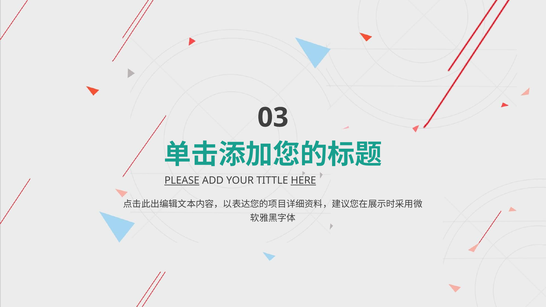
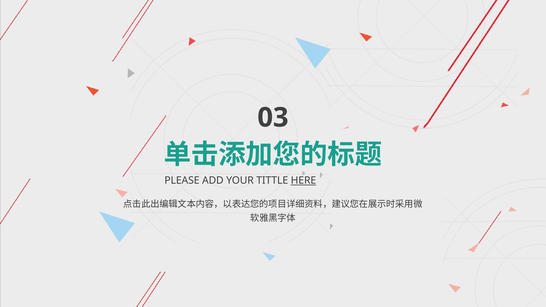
PLEASE underline: present -> none
